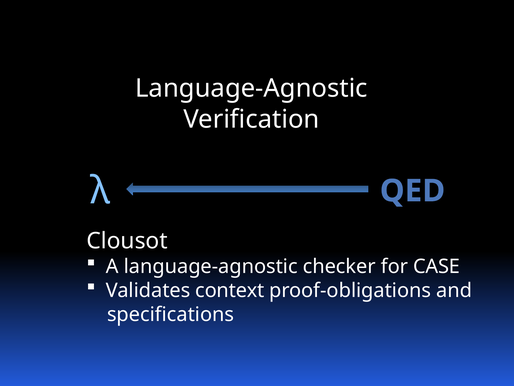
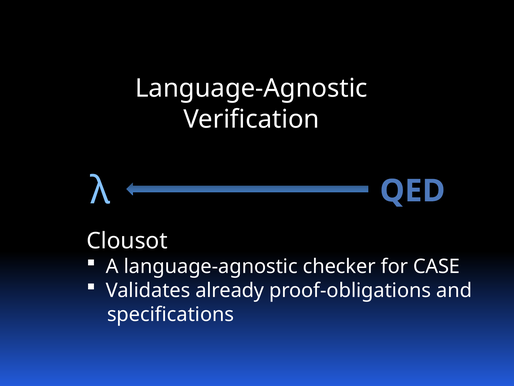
context: context -> already
